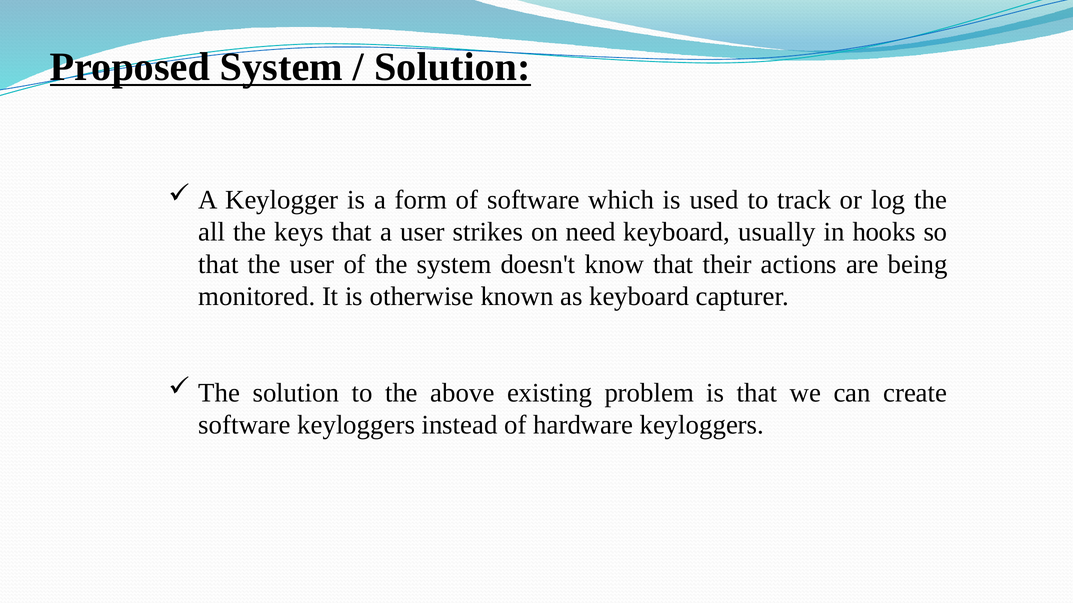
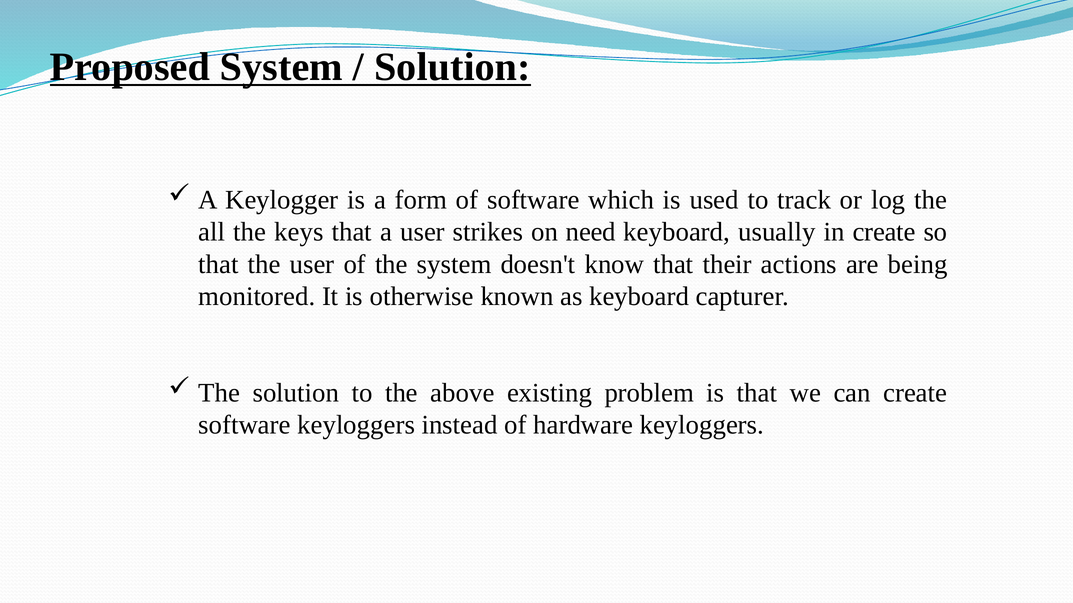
in hooks: hooks -> create
